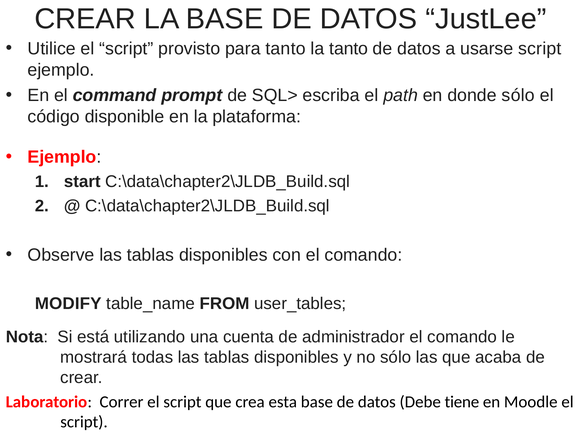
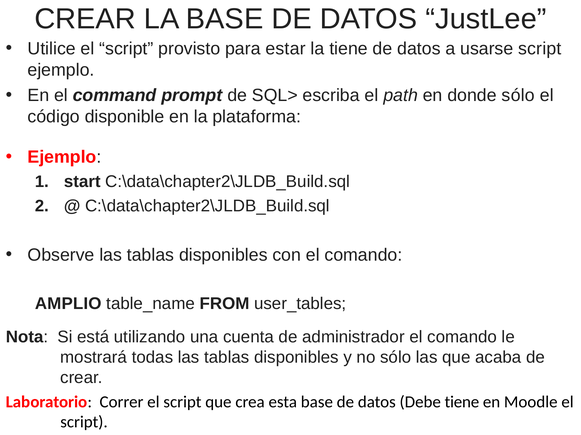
para tanto: tanto -> estar
la tanto: tanto -> tiene
MODIFY: MODIFY -> AMPLIO
